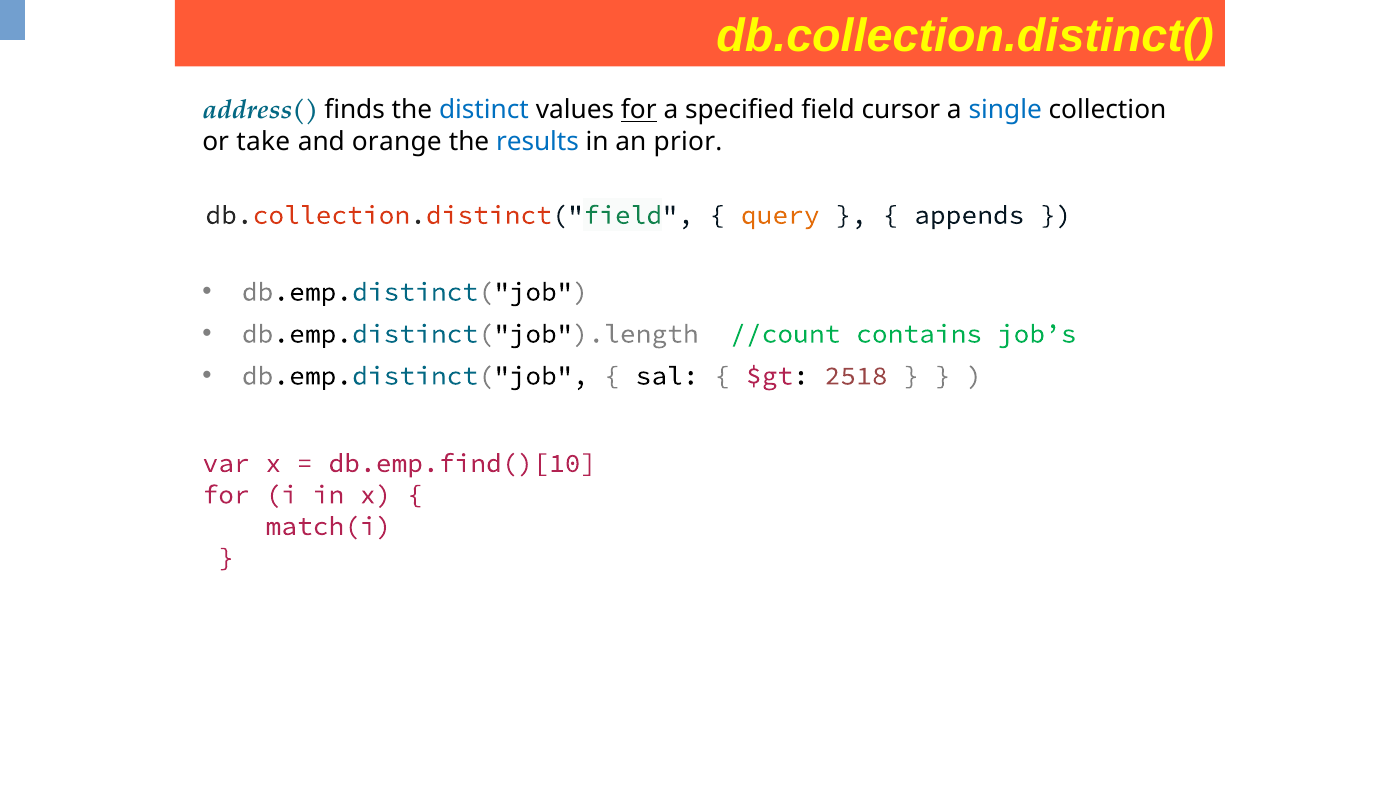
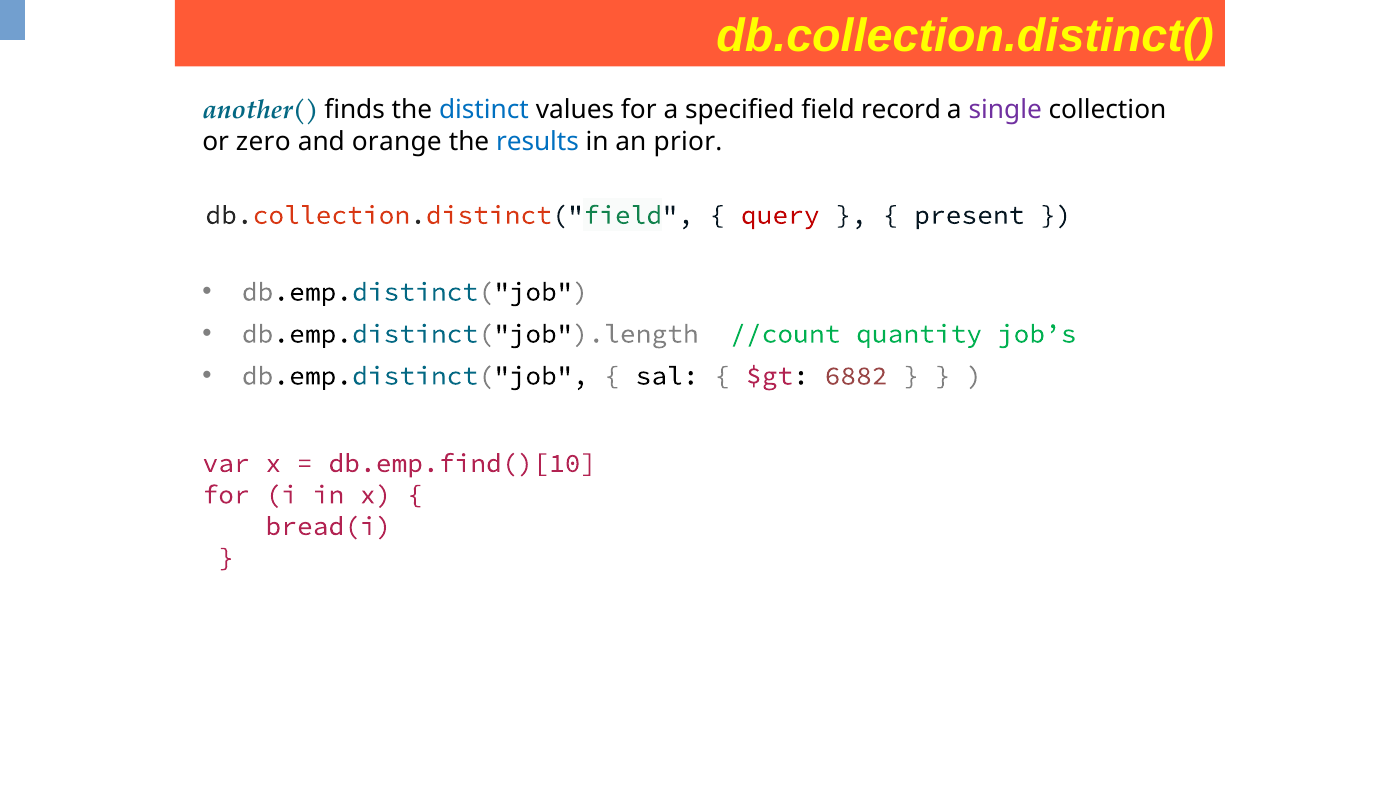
address(: address( -> another(
for at (639, 110) underline: present -> none
cursor: cursor -> record
single colour: blue -> purple
take: take -> zero
query colour: orange -> red
appends: appends -> present
contains: contains -> quantity
2518: 2518 -> 6882
match(i: match(i -> bread(i
